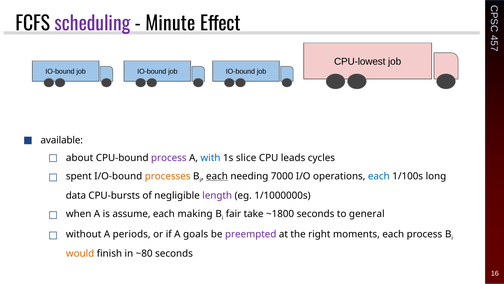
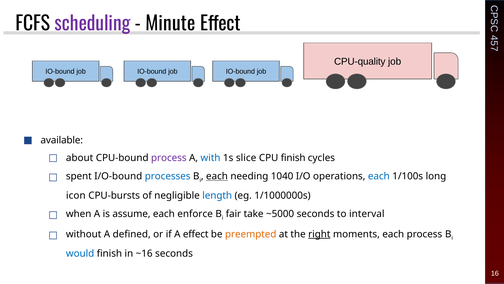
CPU-lowest: CPU-lowest -> CPU-quality
CPU leads: leads -> finish
processes colour: orange -> blue
7000: 7000 -> 1040
data: data -> icon
length colour: purple -> blue
making: making -> enforce
~1800: ~1800 -> ~5000
general: general -> interval
periods: periods -> defined
A goals: goals -> effect
preempted colour: purple -> orange
right underline: none -> present
would colour: orange -> blue
~80: ~80 -> ~16
